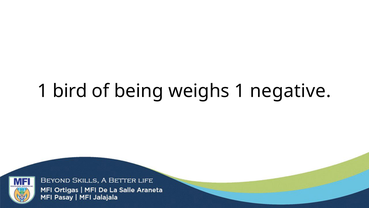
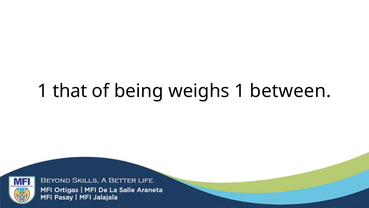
bird: bird -> that
negative: negative -> between
